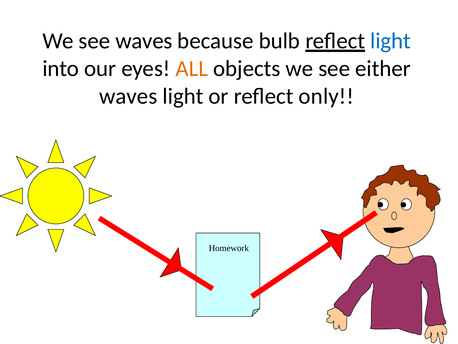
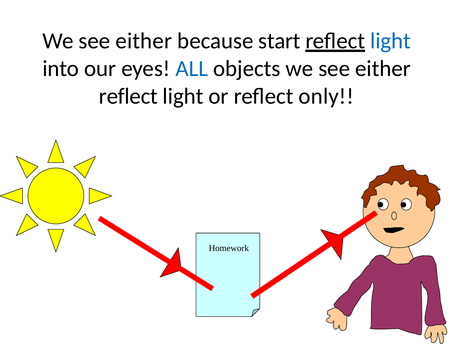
waves at (144, 41): waves -> either
bulb: bulb -> start
ALL colour: orange -> blue
waves at (128, 96): waves -> reflect
